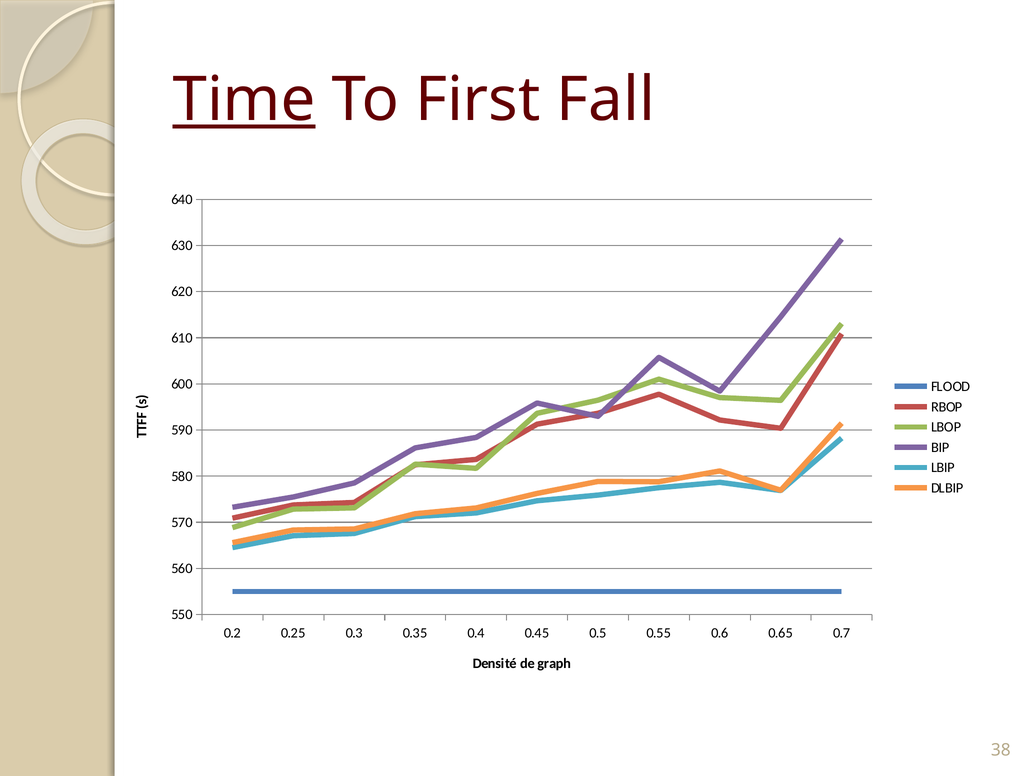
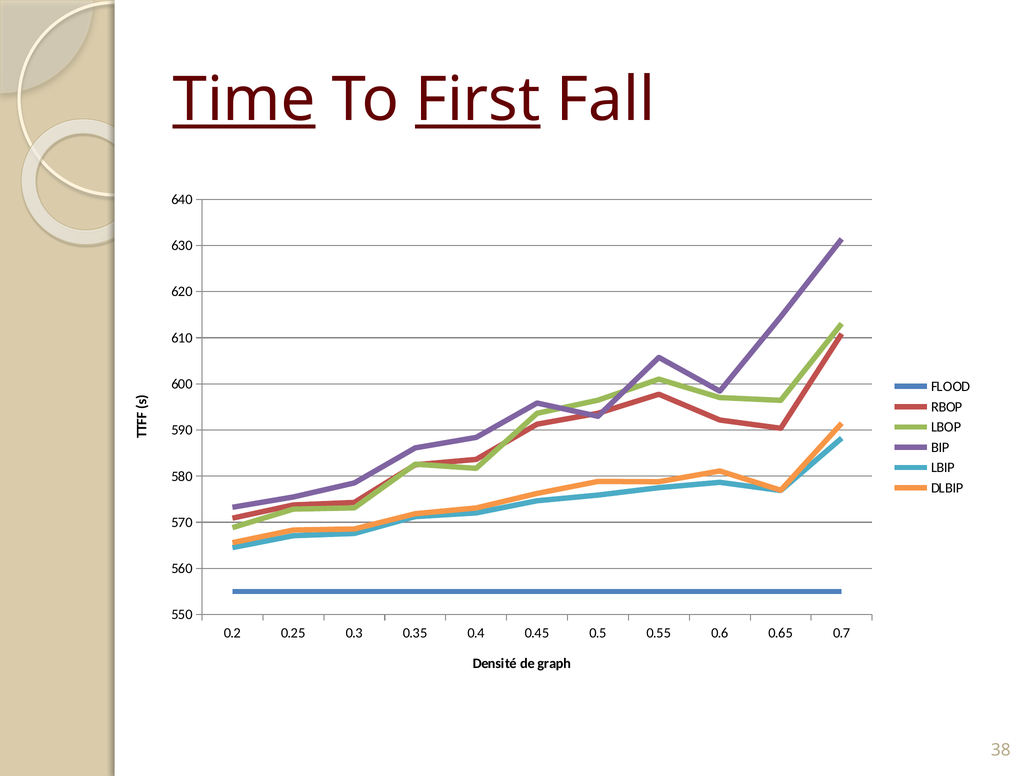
First underline: none -> present
